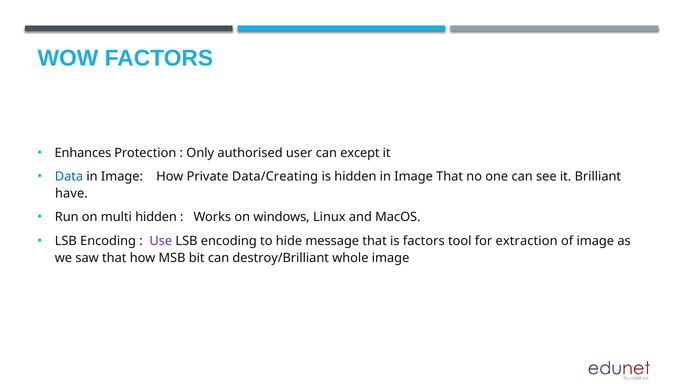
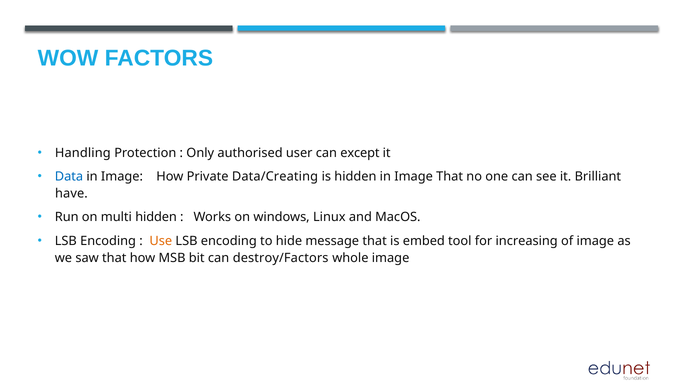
Enhances: Enhances -> Handling
Use colour: purple -> orange
is factors: factors -> embed
extraction: extraction -> increasing
destroy/Brilliant: destroy/Brilliant -> destroy/Factors
